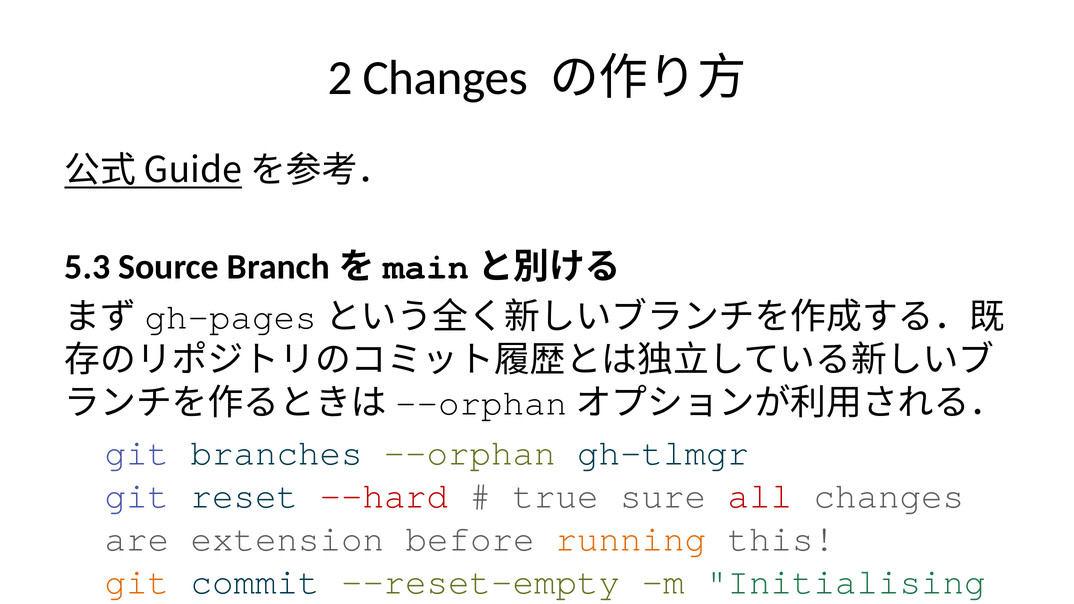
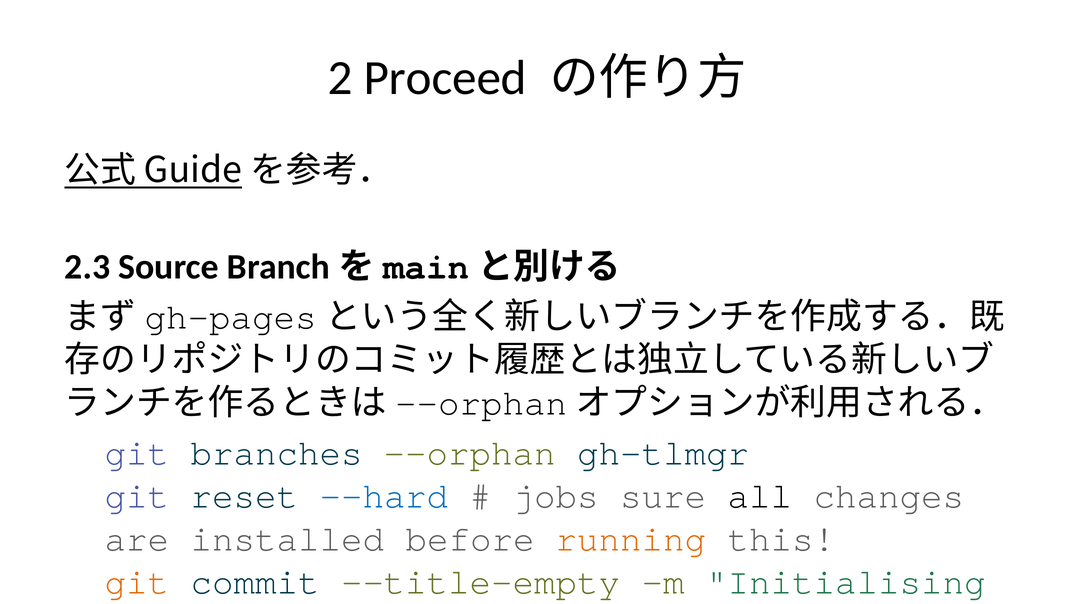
2 Changes: Changes -> Proceed
5.3 at (87, 267): 5.3 -> 2.3
--hard colour: red -> blue
true at (556, 496): true -> jobs
all colour: red -> black
extension: extension -> installed
--reset-empty: --reset-empty -> --title-empty
